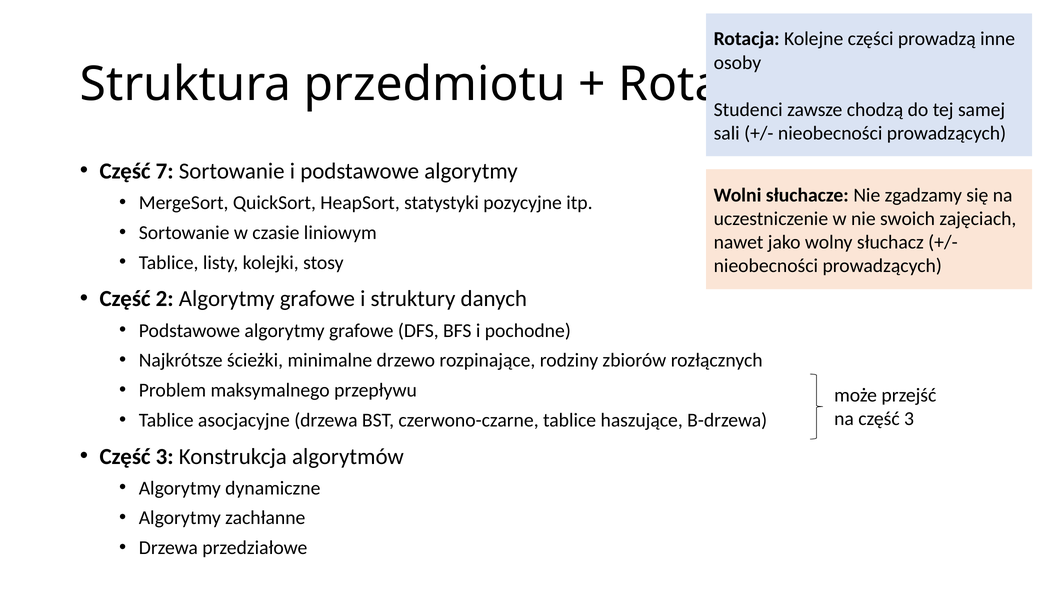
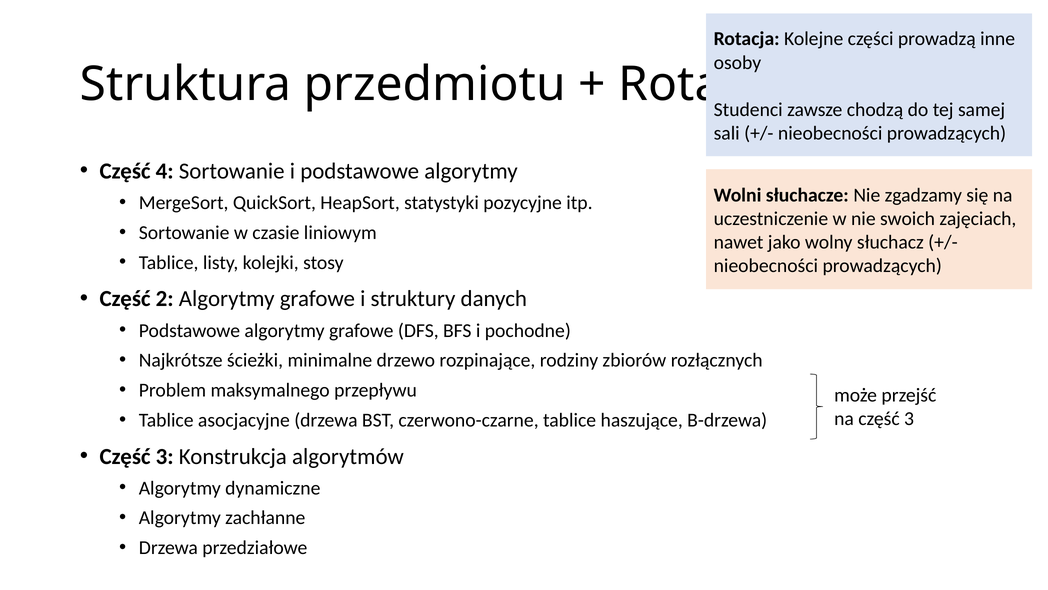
7: 7 -> 4
